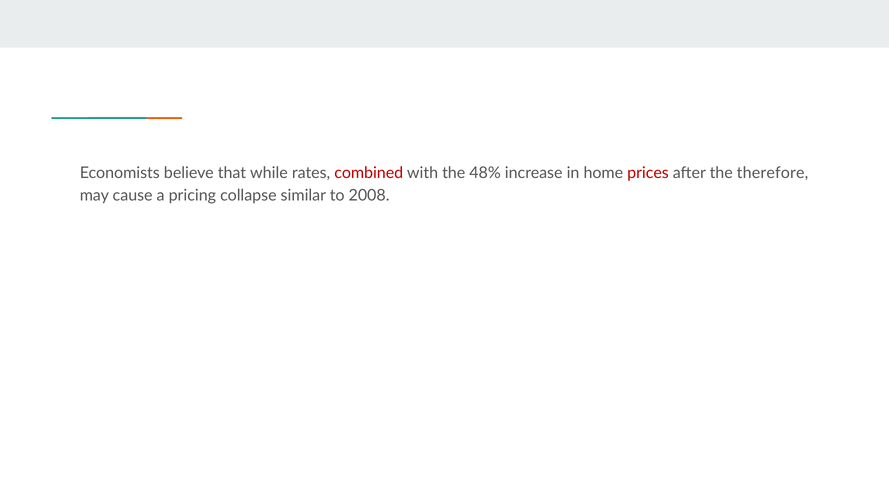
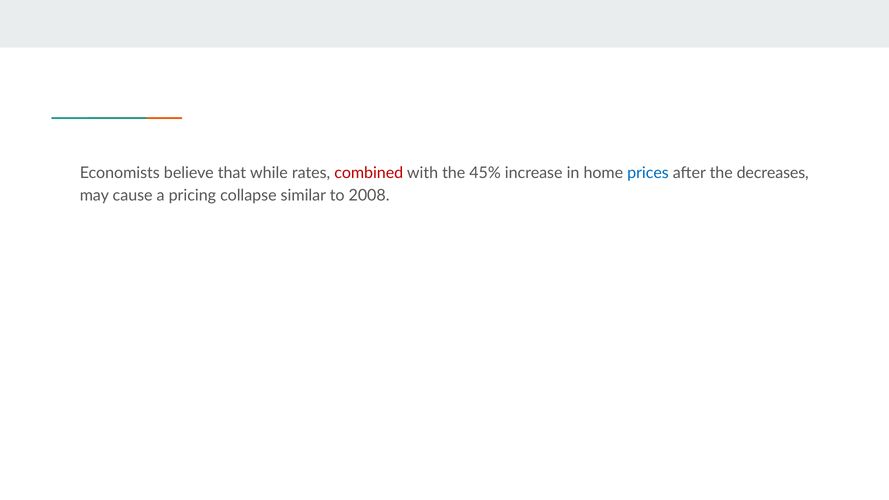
48%: 48% -> 45%
prices colour: red -> blue
therefore: therefore -> decreases
